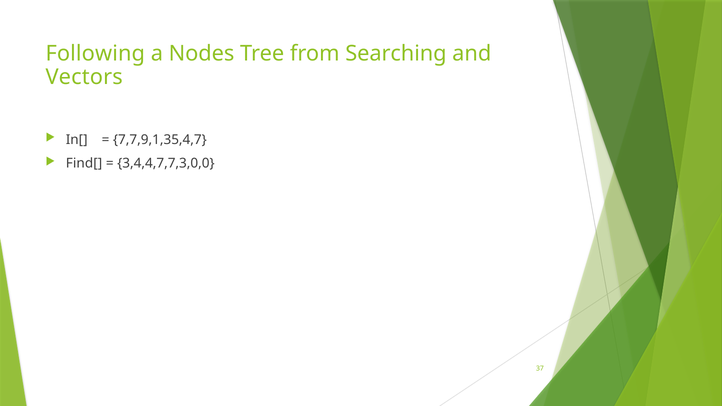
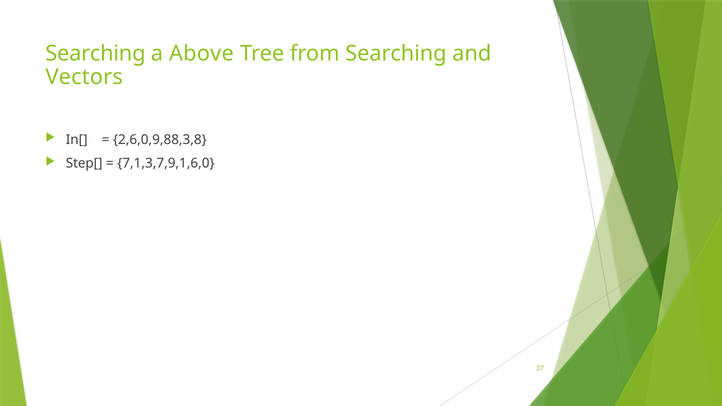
Following at (95, 53): Following -> Searching
Nodes: Nodes -> Above
7,7,9,1,35,4,7: 7,7,9,1,35,4,7 -> 2,6,0,9,88,3,8
Find[: Find[ -> Step[
3,4,4,7,7,3,0,0: 3,4,4,7,7,3,0,0 -> 7,1,3,7,9,1,6,0
